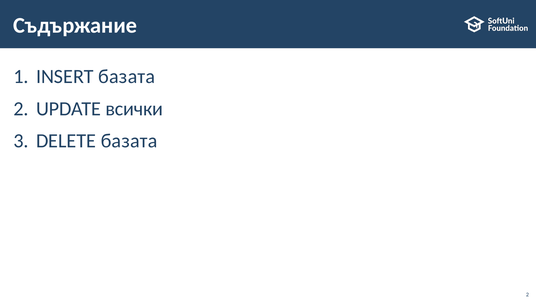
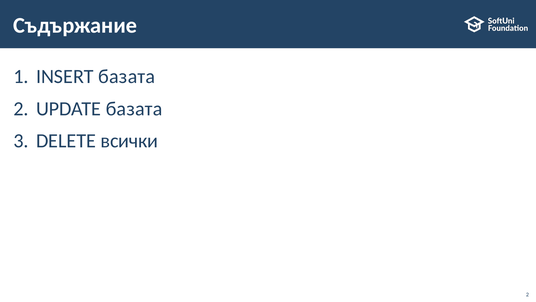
UPDATE всички: всички -> базата
DELETE базата: базата -> всички
